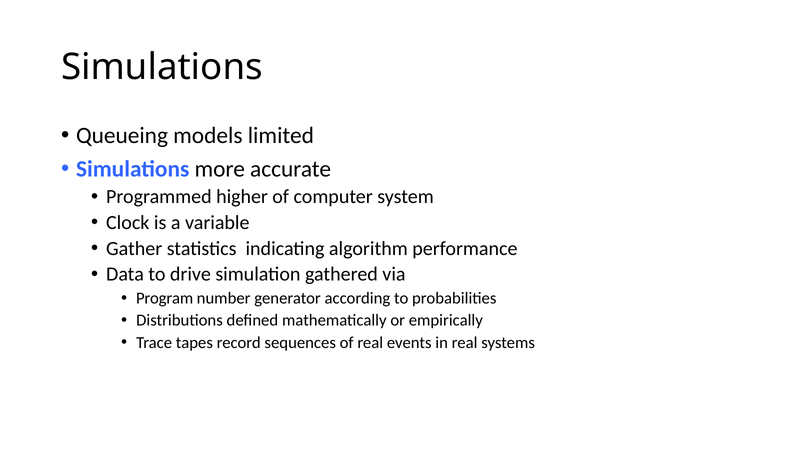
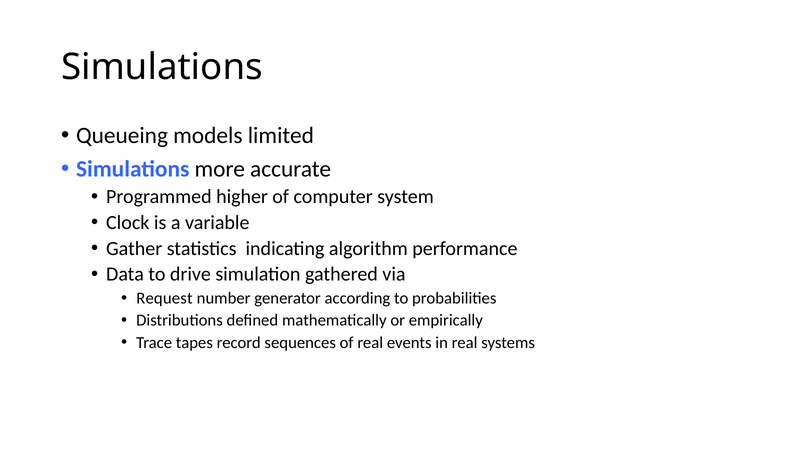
Program: Program -> Request
